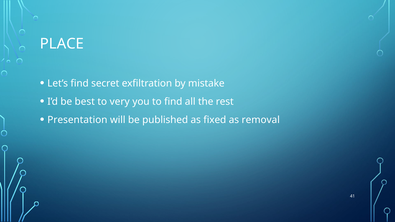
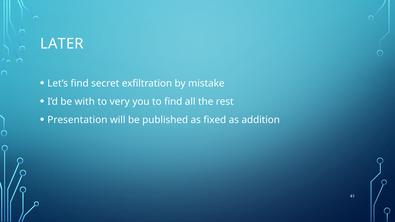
PLACE: PLACE -> LATER
best: best -> with
removal: removal -> addition
